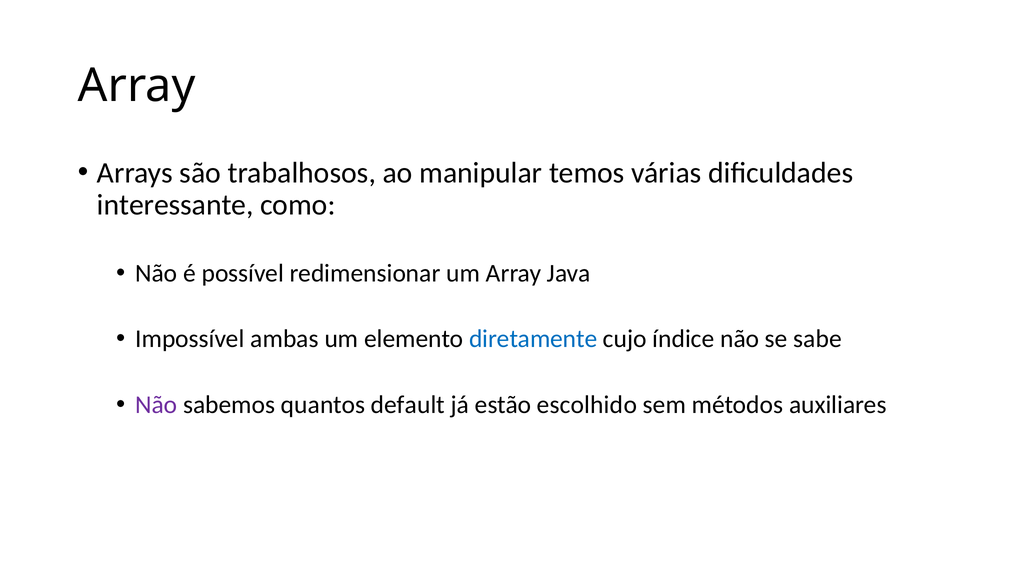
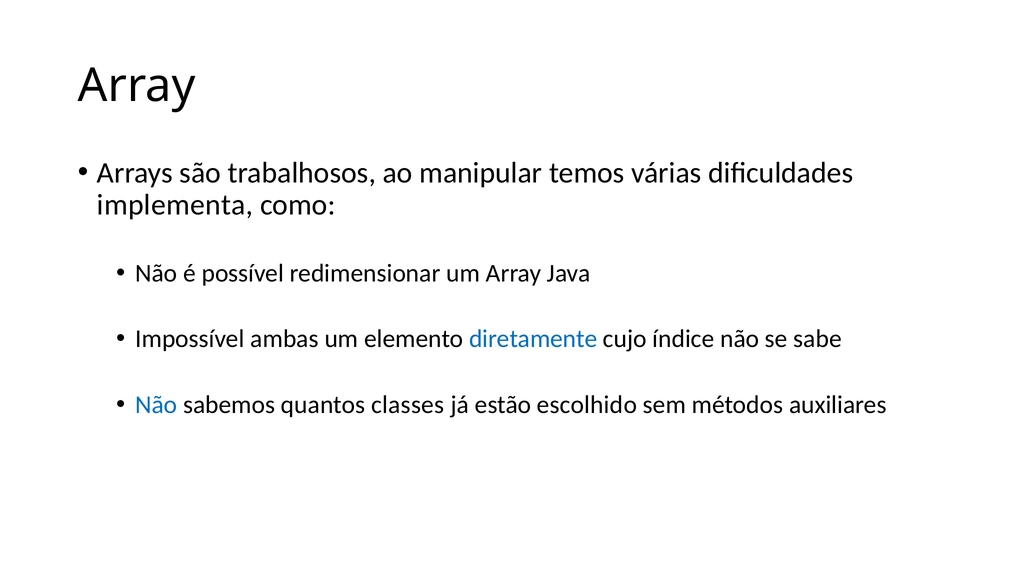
interessante: interessante -> implementa
Não at (156, 404) colour: purple -> blue
default: default -> classes
